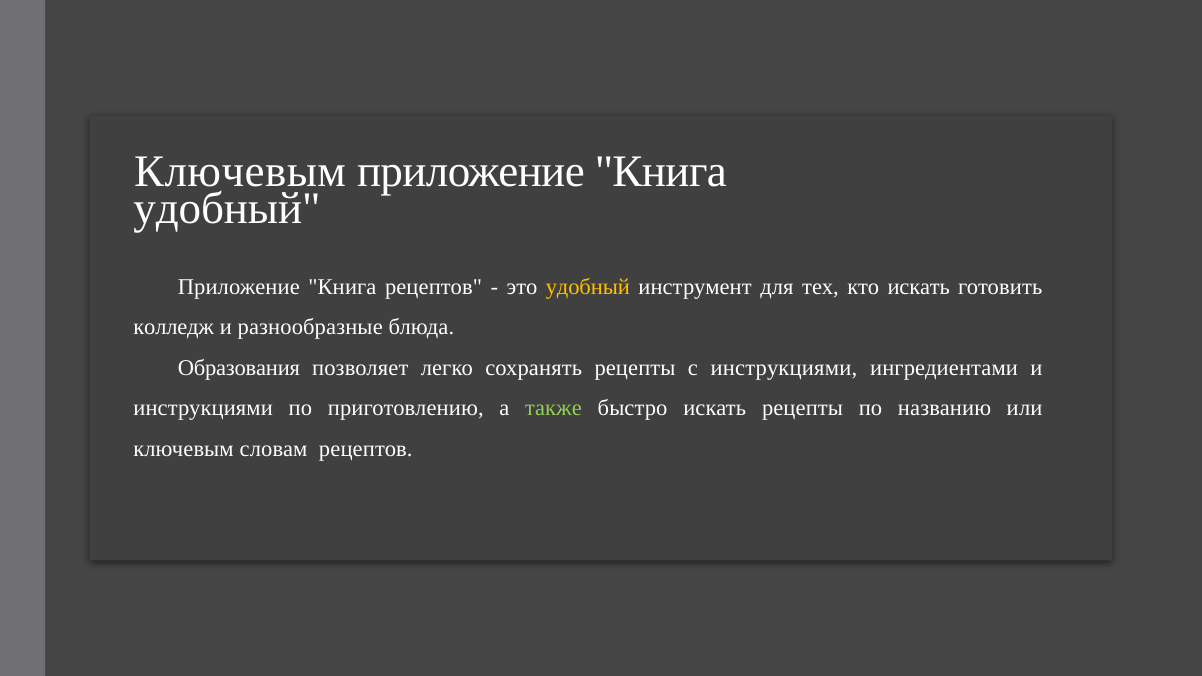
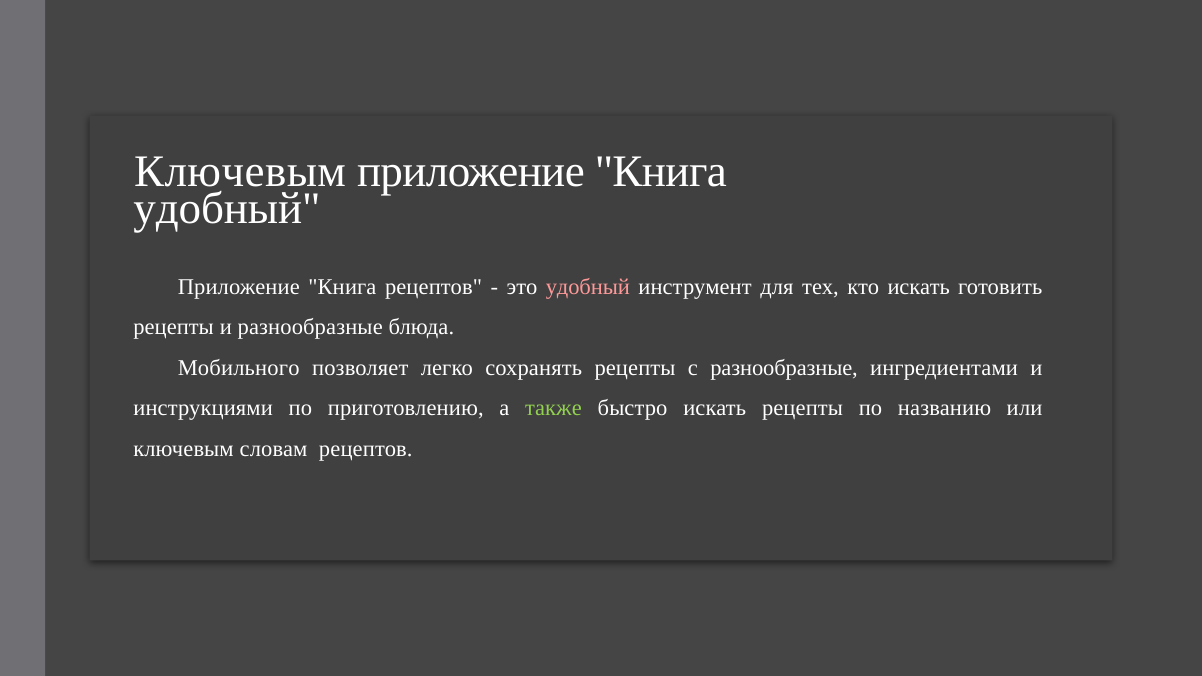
удобный at (588, 287) colour: yellow -> pink
колледж at (174, 327): колледж -> рецепты
Образования: Образования -> Мобильного
с инструкциями: инструкциями -> разнообразные
